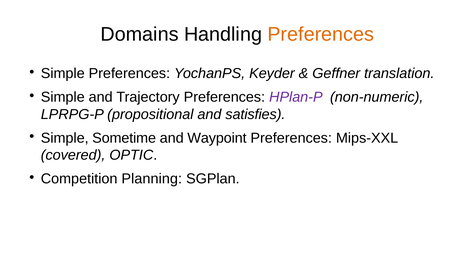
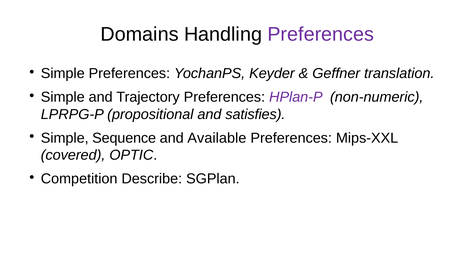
Preferences at (321, 34) colour: orange -> purple
Sometime: Sometime -> Sequence
Waypoint: Waypoint -> Available
Planning: Planning -> Describe
